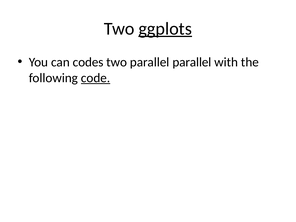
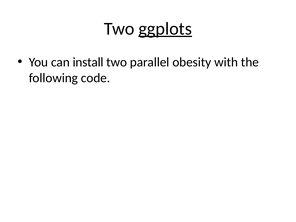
codes: codes -> install
parallel parallel: parallel -> obesity
code underline: present -> none
